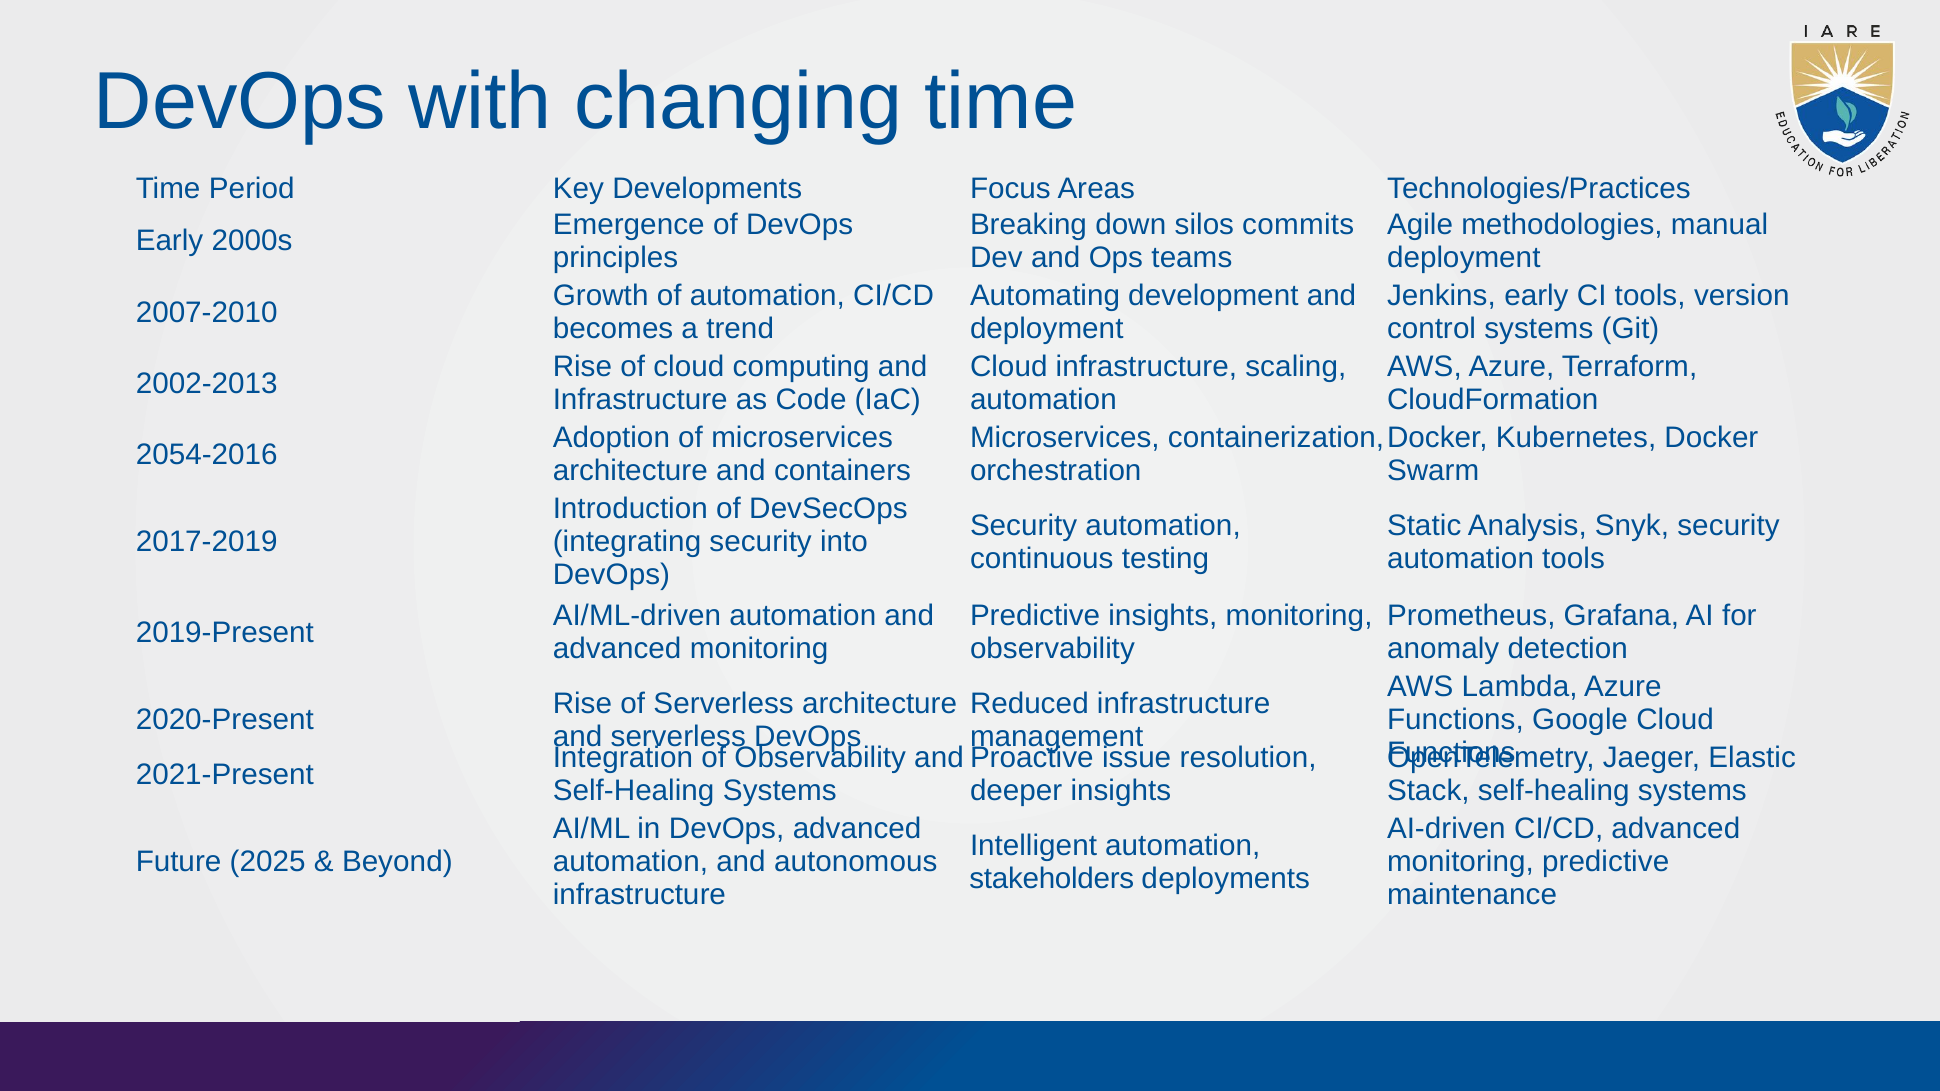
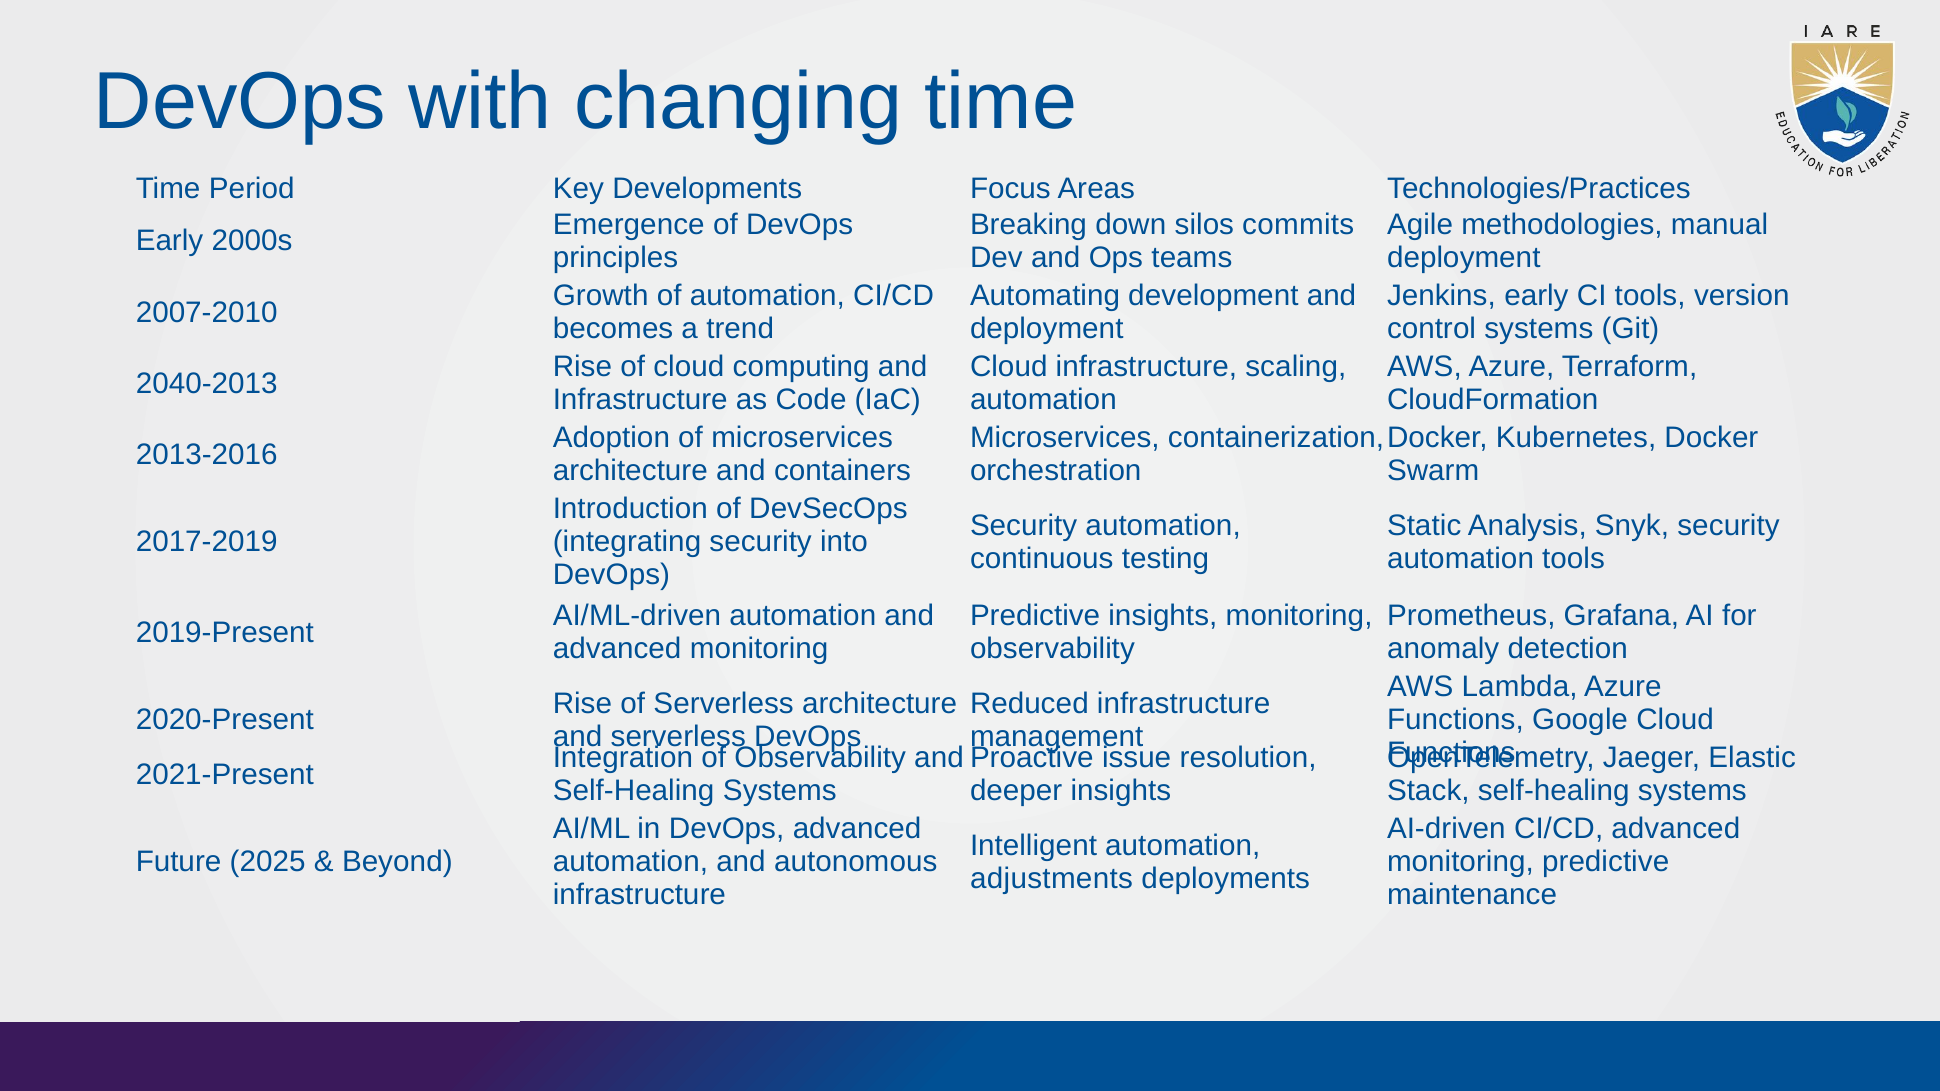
2002-2013: 2002-2013 -> 2040-2013
2054-2016: 2054-2016 -> 2013-2016
stakeholders: stakeholders -> adjustments
